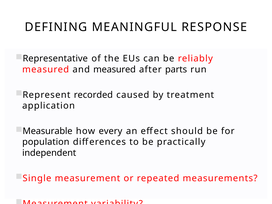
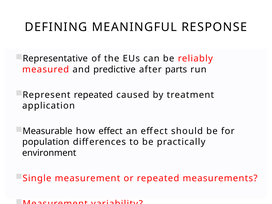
and measured: measured -> predictive
Represent recorded: recorded -> repeated
how every: every -> effect
independent: independent -> environment
